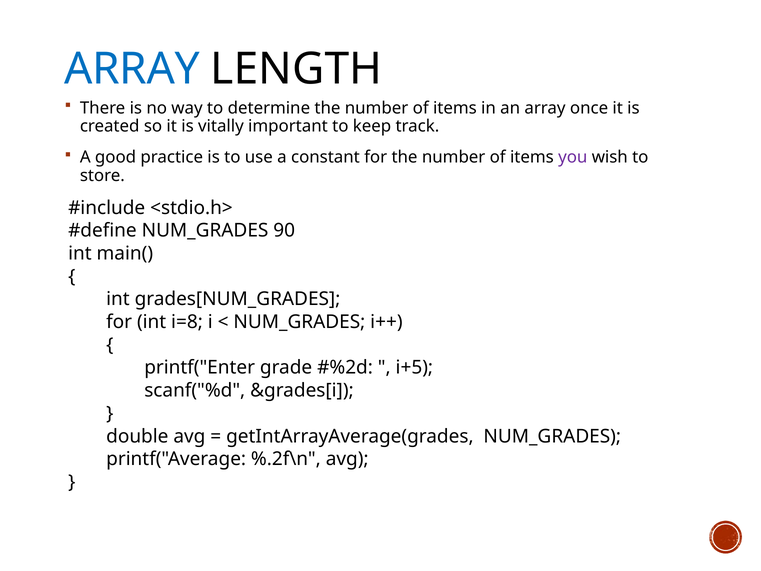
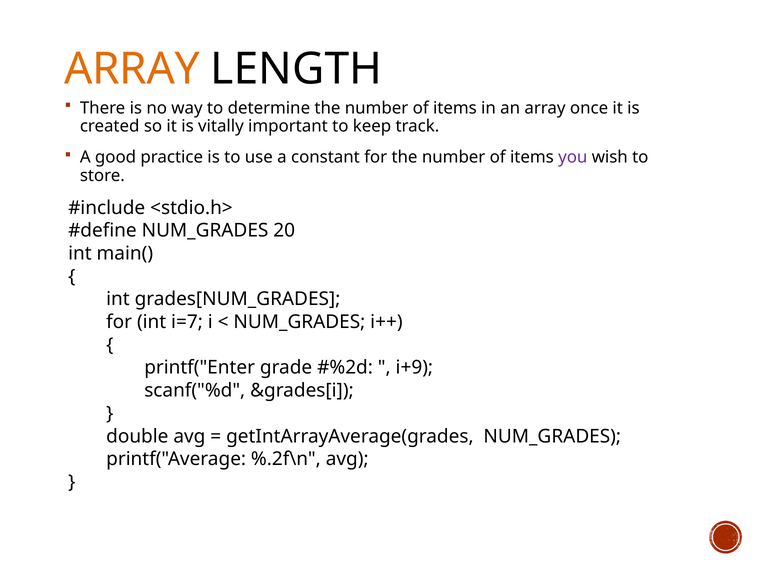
ARRAY at (132, 69) colour: blue -> orange
90: 90 -> 20
i=8: i=8 -> i=7
i+5: i+5 -> i+9
